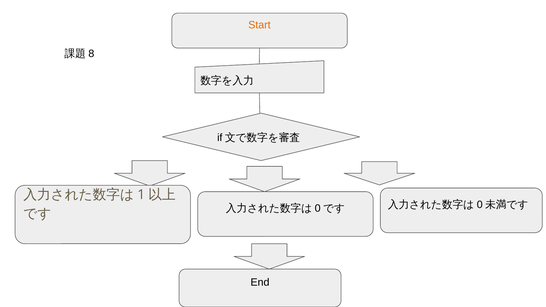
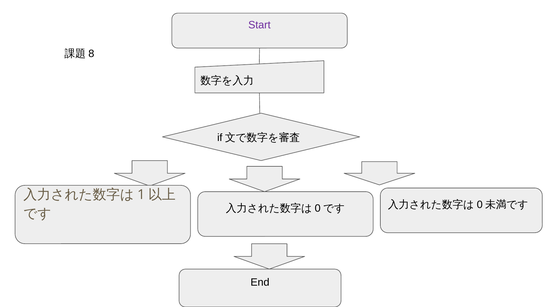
Start colour: orange -> purple
